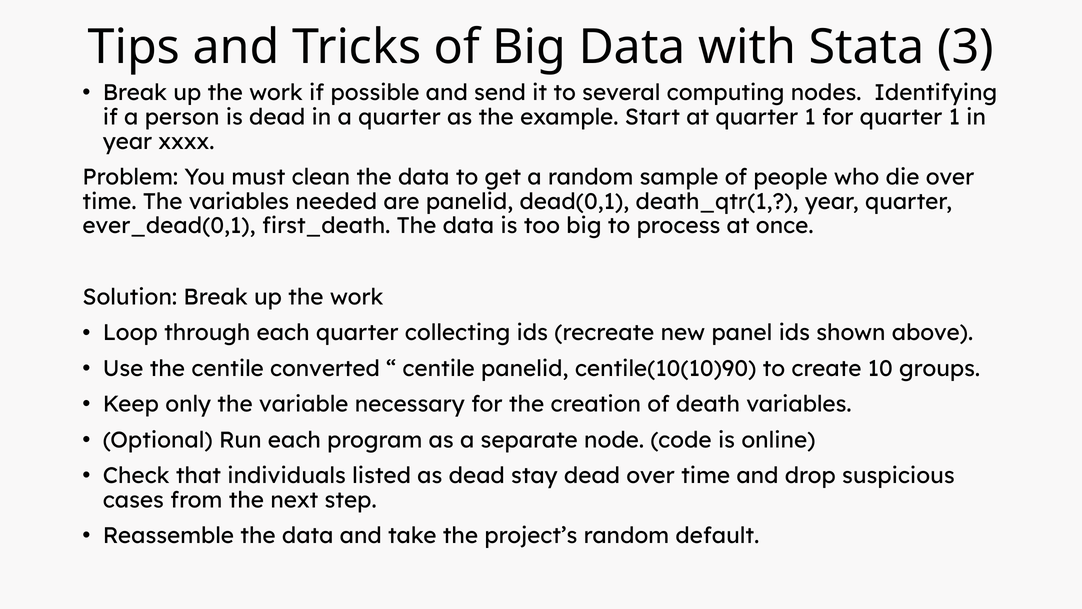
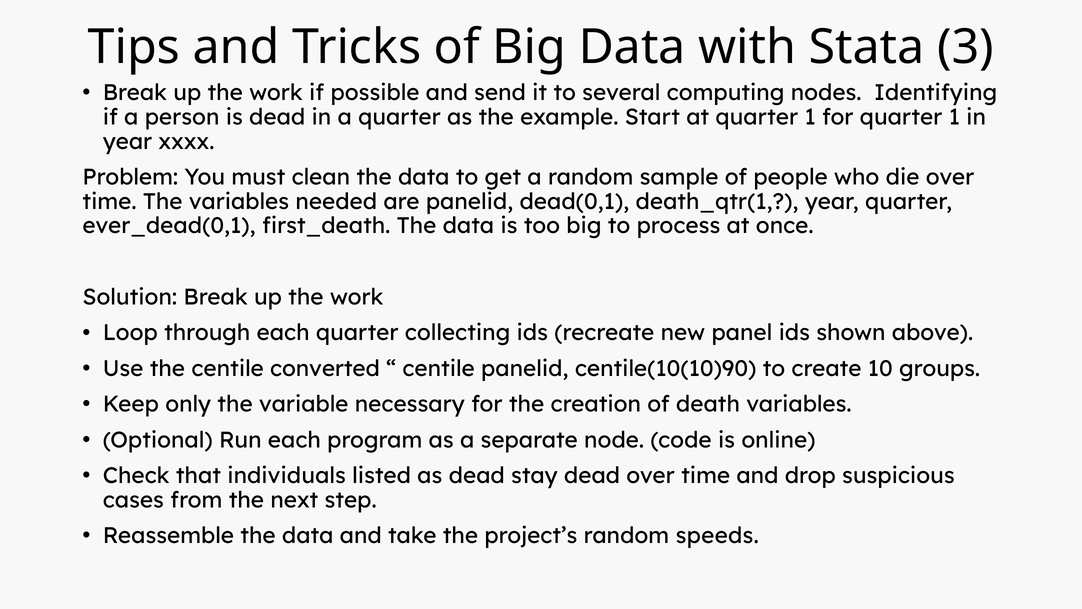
default: default -> speeds
